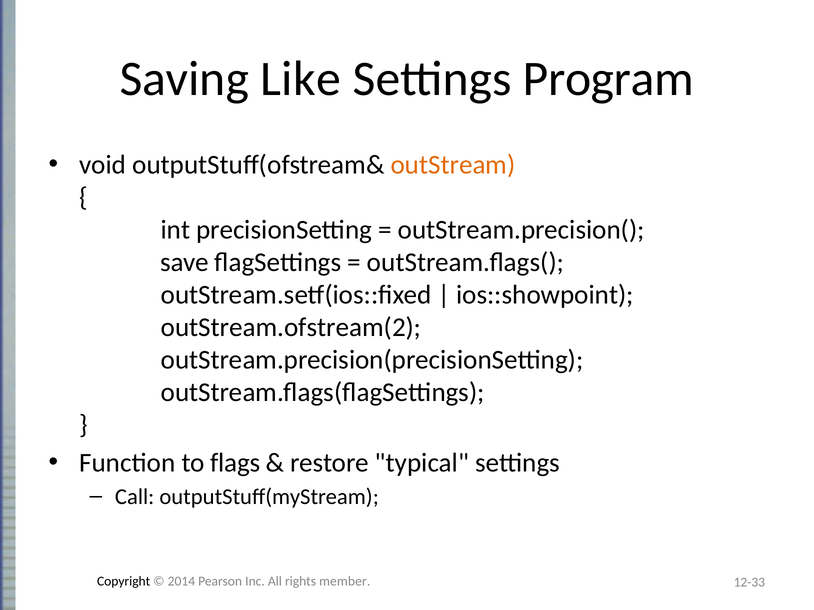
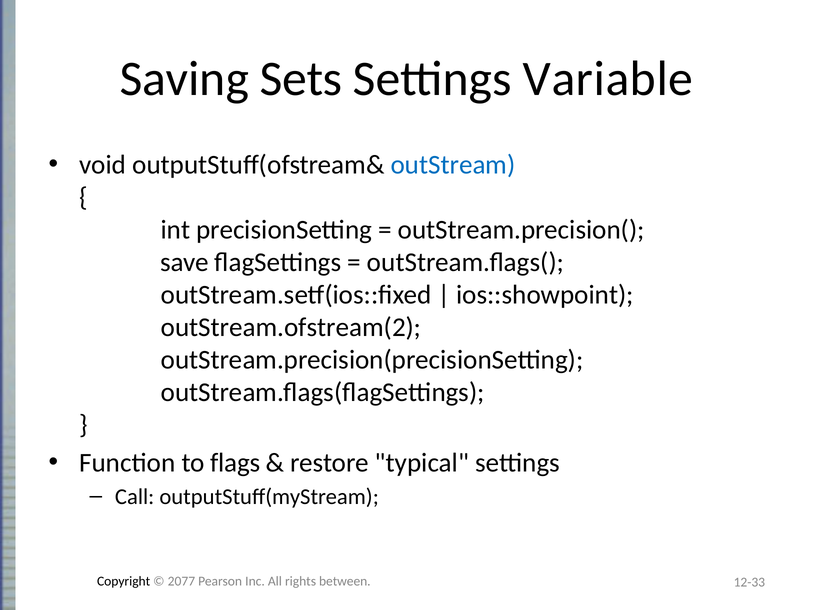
Like: Like -> Sets
Program: Program -> Variable
outStream colour: orange -> blue
2014: 2014 -> 2077
member: member -> between
